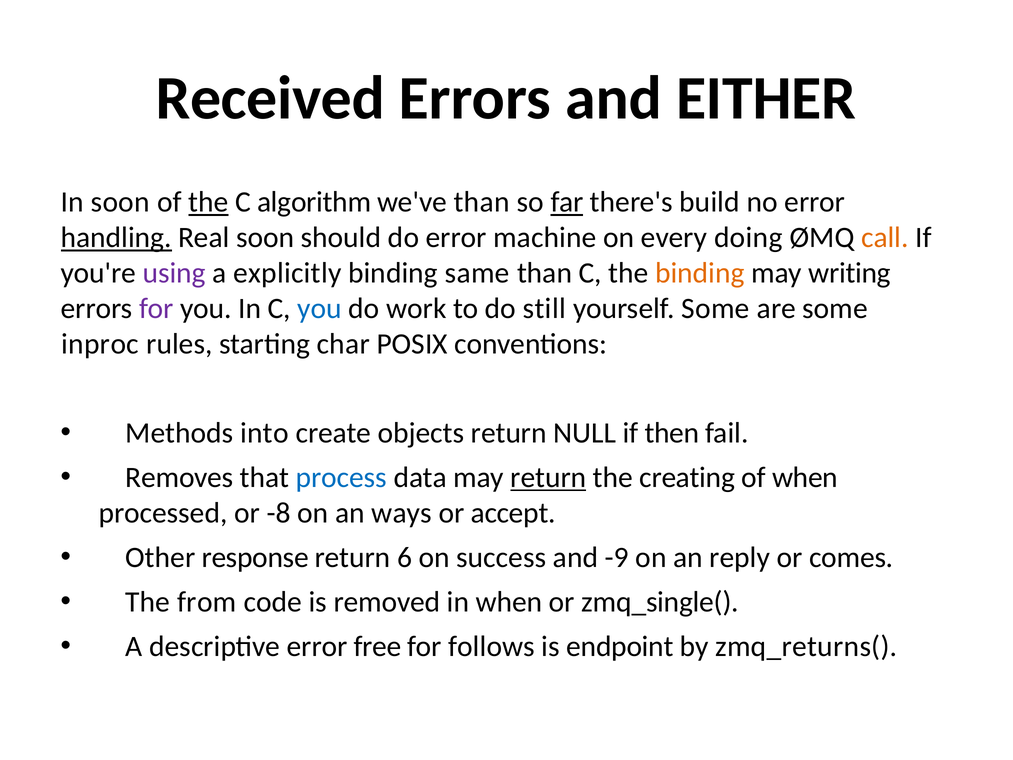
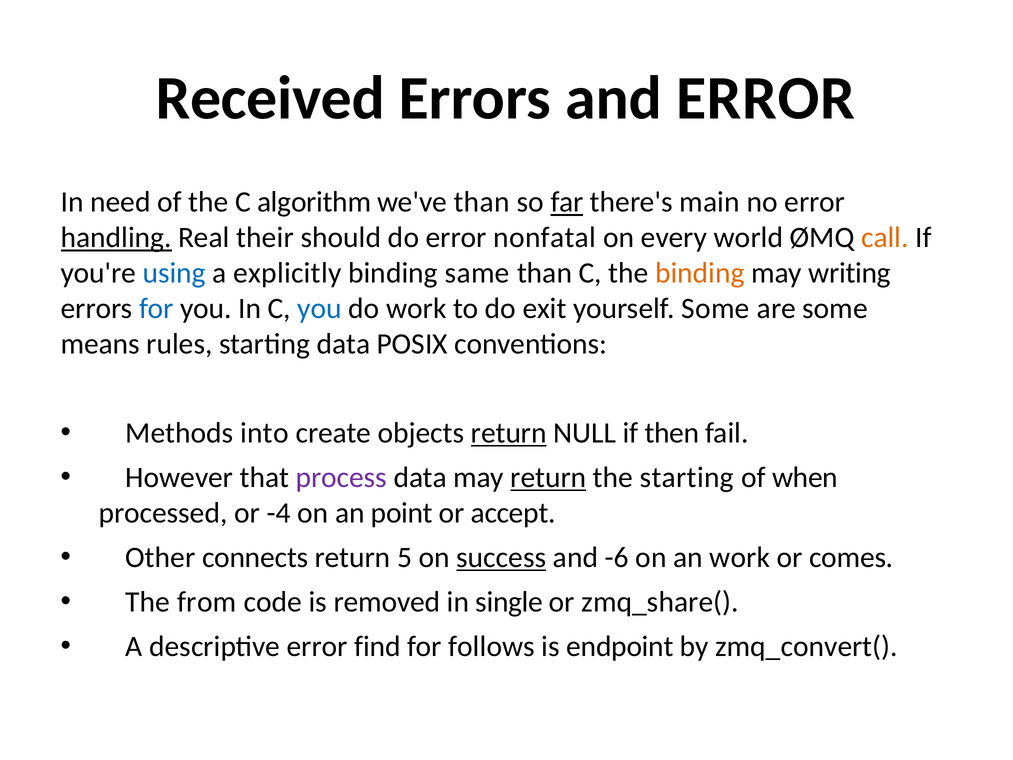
and EITHER: EITHER -> ERROR
In soon: soon -> need
the at (209, 202) underline: present -> none
build: build -> main
Real soon: soon -> their
machine: machine -> nonfatal
doing: doing -> world
using colour: purple -> blue
for at (156, 309) colour: purple -> blue
still: still -> exit
inproc: inproc -> means
starting char: char -> data
return at (509, 433) underline: none -> present
Removes: Removes -> However
process colour: blue -> purple
the creating: creating -> starting
-8: -8 -> -4
ways: ways -> point
response: response -> connects
6: 6 -> 5
success underline: none -> present
-9: -9 -> -6
an reply: reply -> work
in when: when -> single
zmq_single(: zmq_single( -> zmq_share(
free: free -> find
zmq_returns(: zmq_returns( -> zmq_convert(
